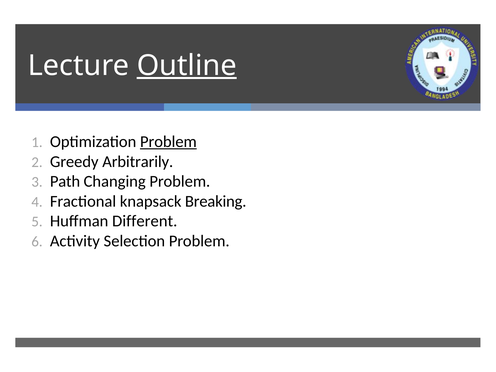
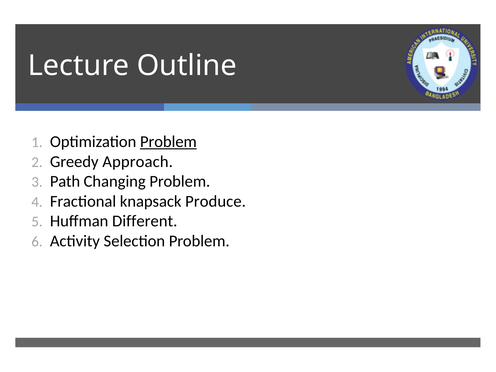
Outline underline: present -> none
Arbitrarily: Arbitrarily -> Approach
Breaking: Breaking -> Produce
